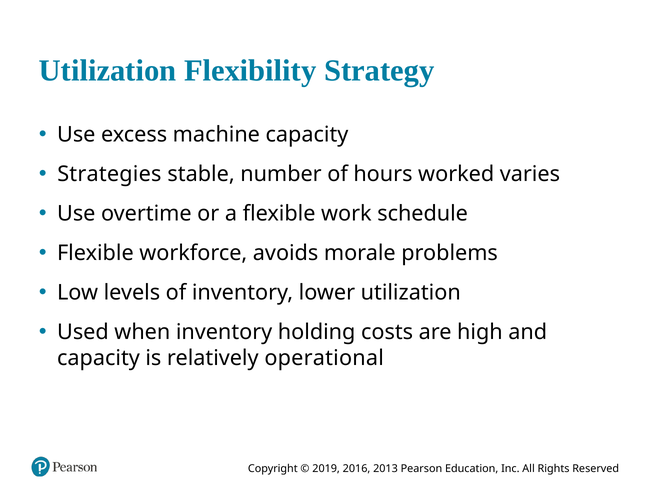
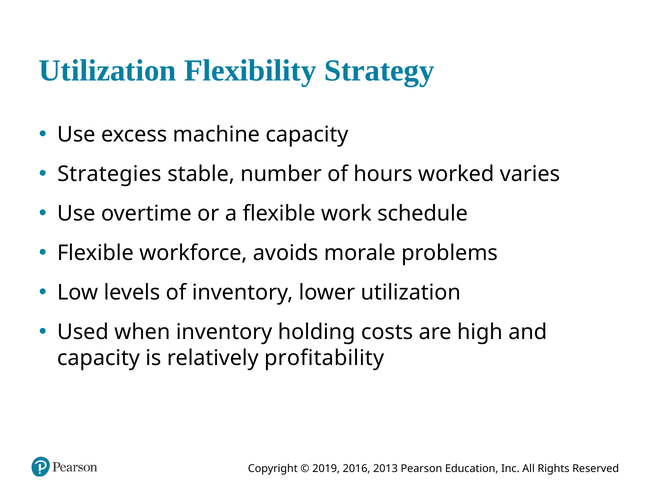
operational: operational -> profitability
